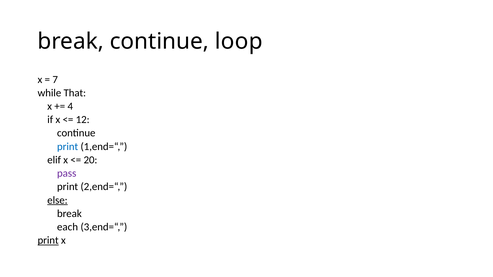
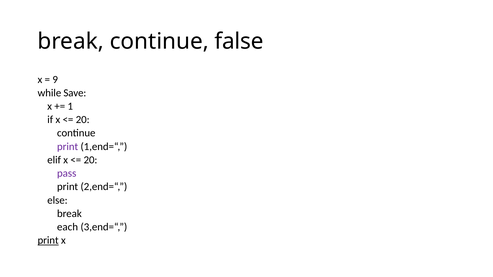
loop: loop -> false
7: 7 -> 9
That: That -> Save
4: 4 -> 1
12 at (83, 120): 12 -> 20
print at (68, 147) colour: blue -> purple
else underline: present -> none
